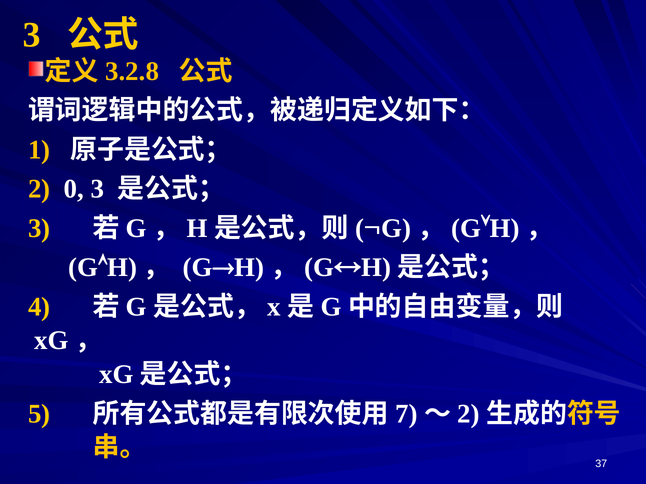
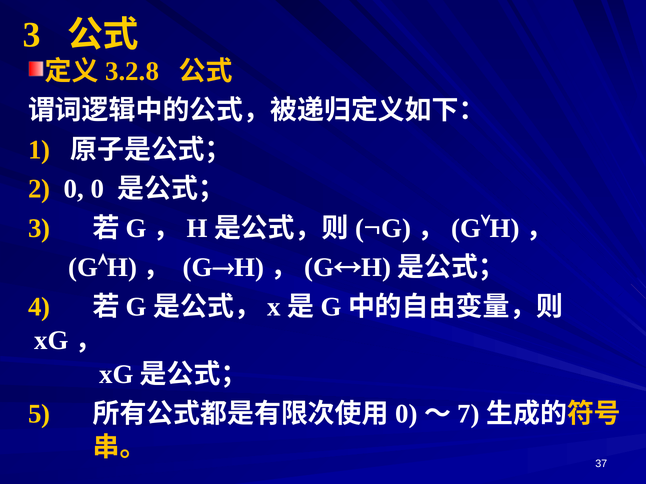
0 3: 3 -> 0
7 at (406, 414): 7 -> 0
2 at (469, 414): 2 -> 7
